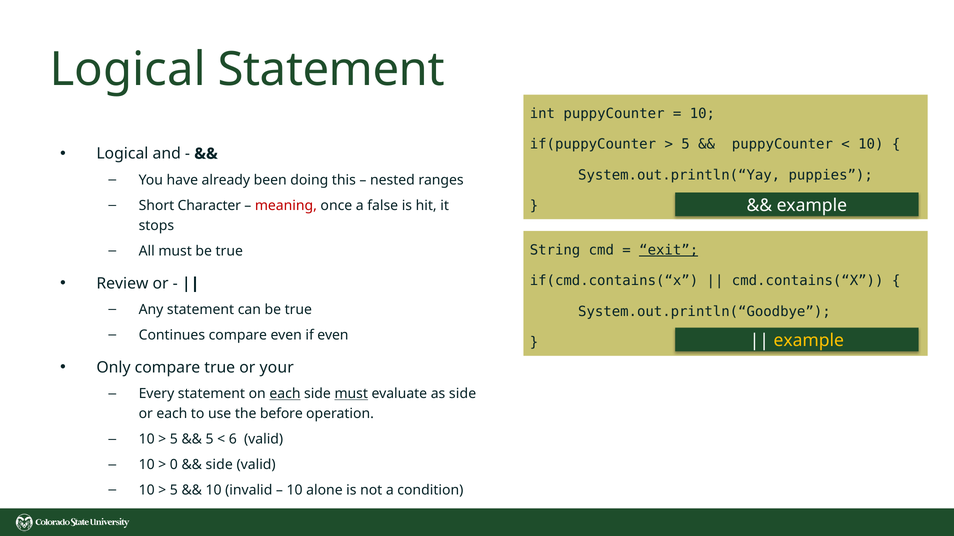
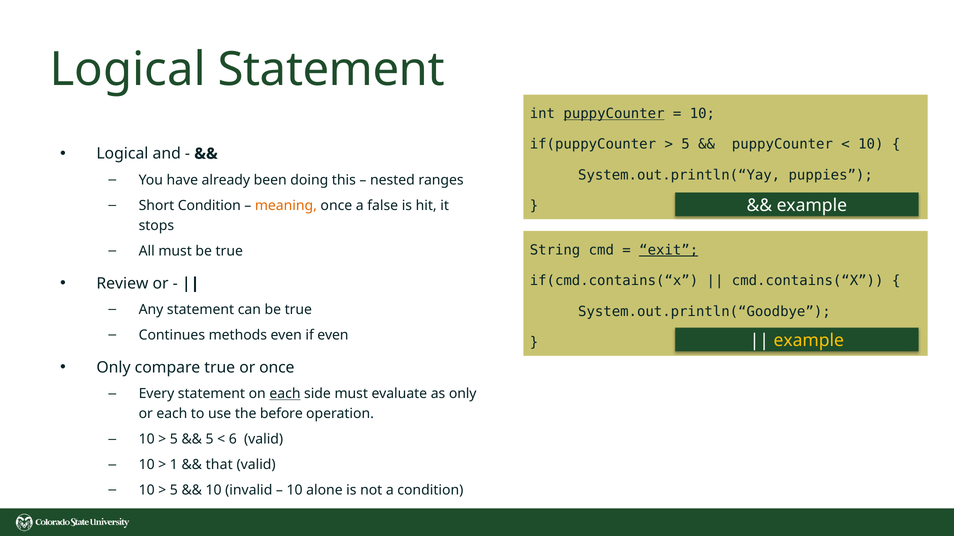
puppyCounter at (614, 114) underline: none -> present
Short Character: Character -> Condition
meaning colour: red -> orange
Continues compare: compare -> methods
or your: your -> once
must at (351, 394) underline: present -> none
as side: side -> only
0: 0 -> 1
side at (219, 465): side -> that
